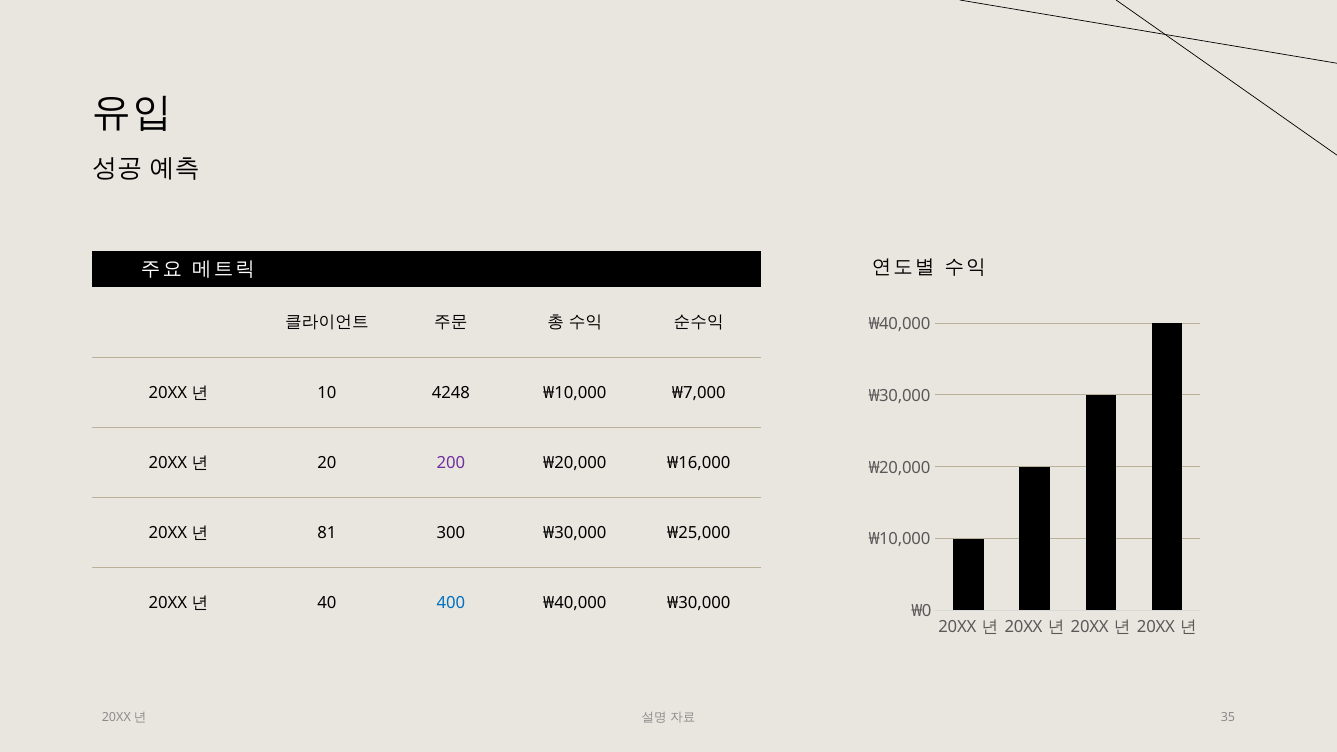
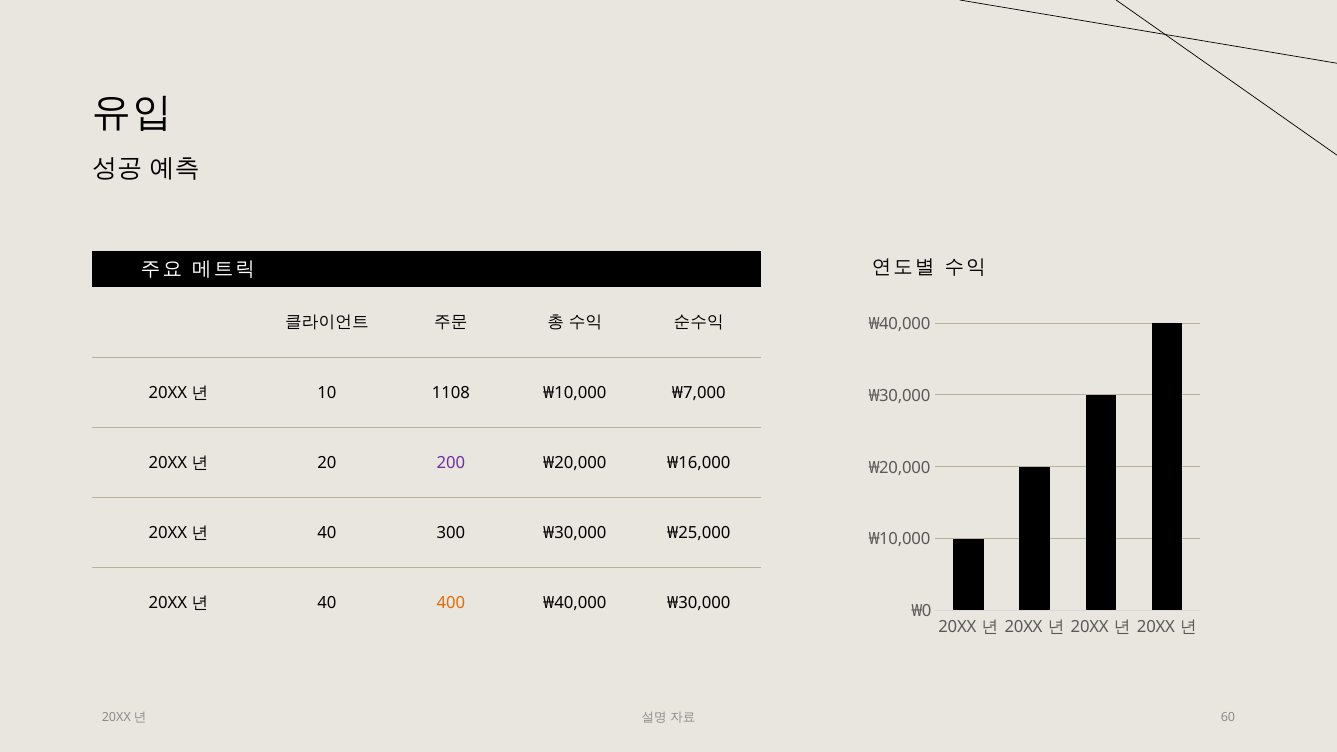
4248: 4248 -> 1108
81 at (327, 533): 81 -> 40
400 colour: blue -> orange
35: 35 -> 60
